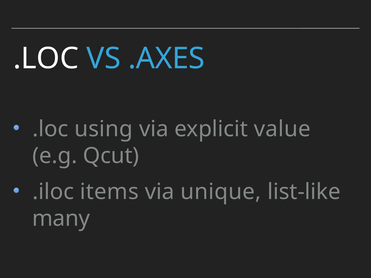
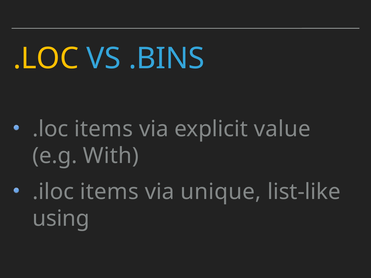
.LOC at (46, 58) colour: white -> yellow
.AXES: .AXES -> .BINS
.loc using: using -> items
Qcut: Qcut -> With
many: many -> using
